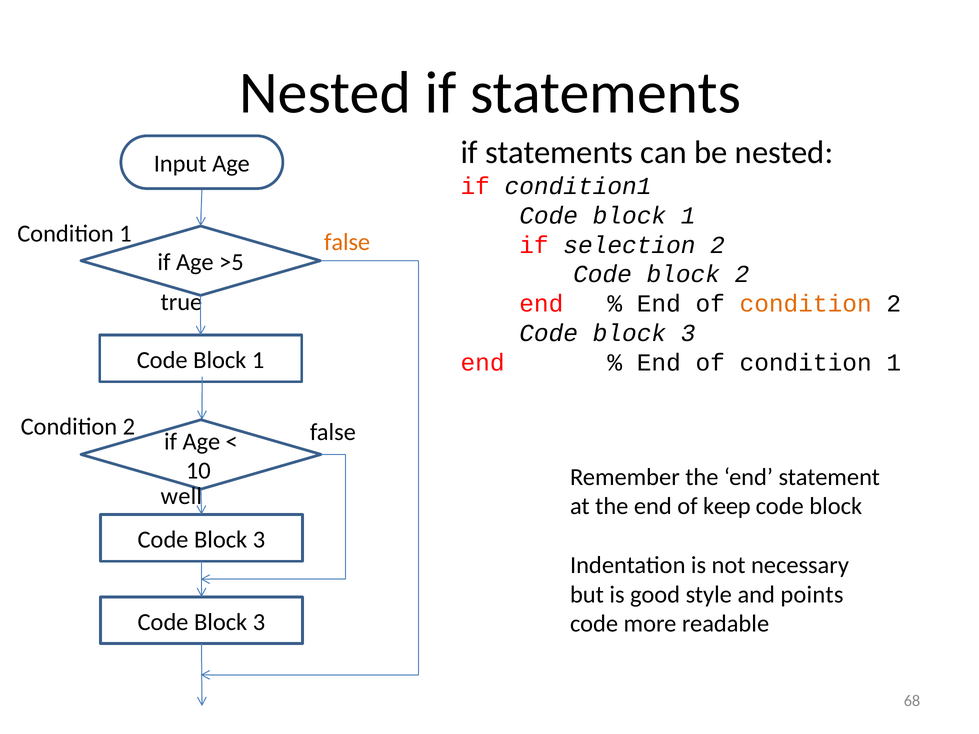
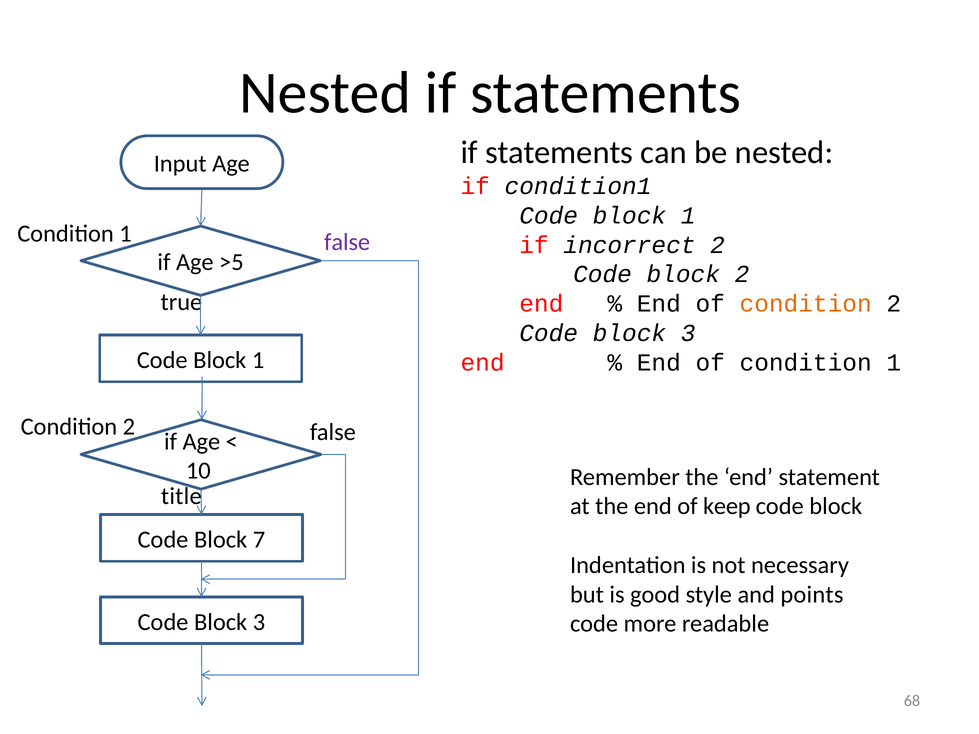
false at (347, 242) colour: orange -> purple
selection: selection -> incorrect
well: well -> title
3 at (259, 540): 3 -> 7
